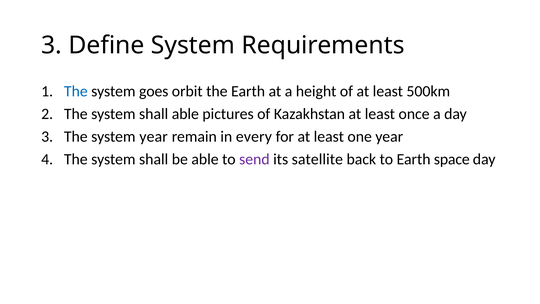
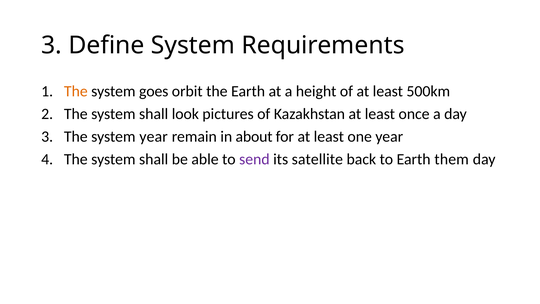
The at (76, 91) colour: blue -> orange
shall able: able -> look
every: every -> about
space: space -> them
